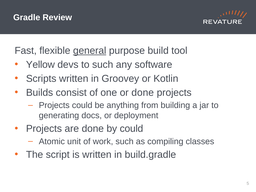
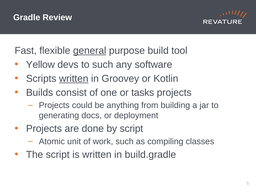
written at (74, 79) underline: none -> present
or done: done -> tasks
by could: could -> script
